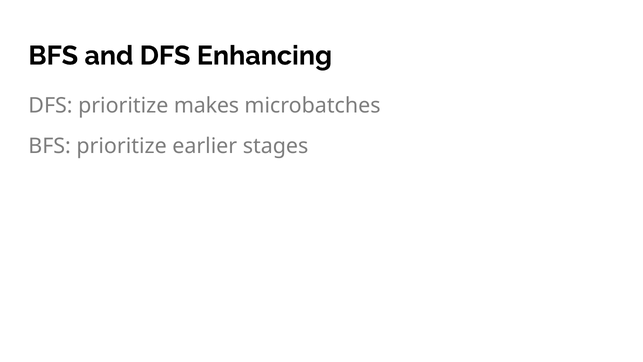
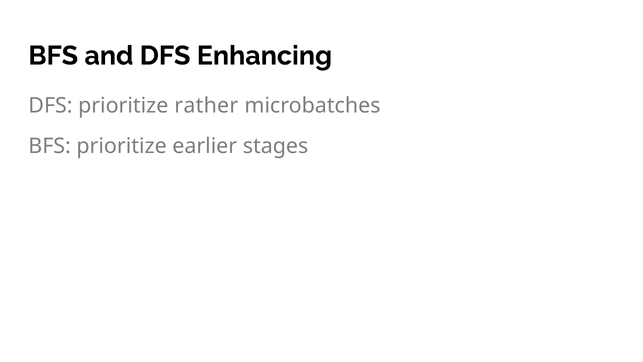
makes: makes -> rather
